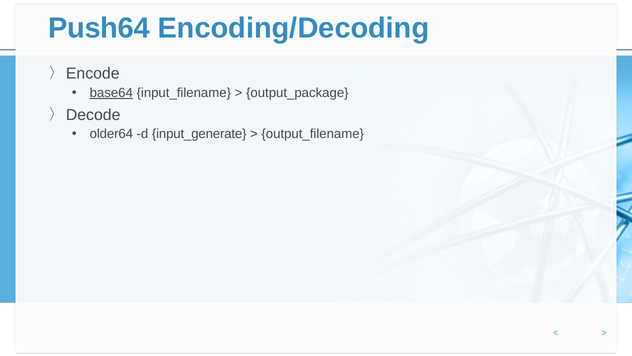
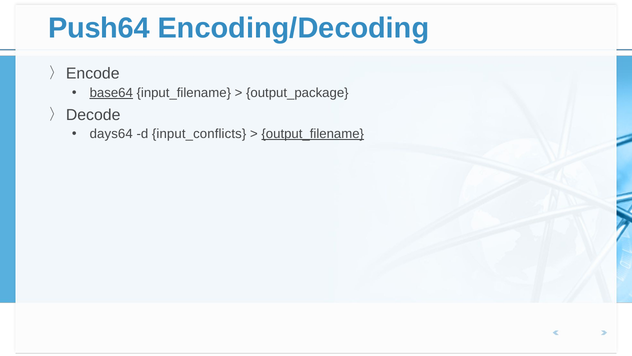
older64: older64 -> days64
input_generate: input_generate -> input_conflicts
output_filename underline: none -> present
